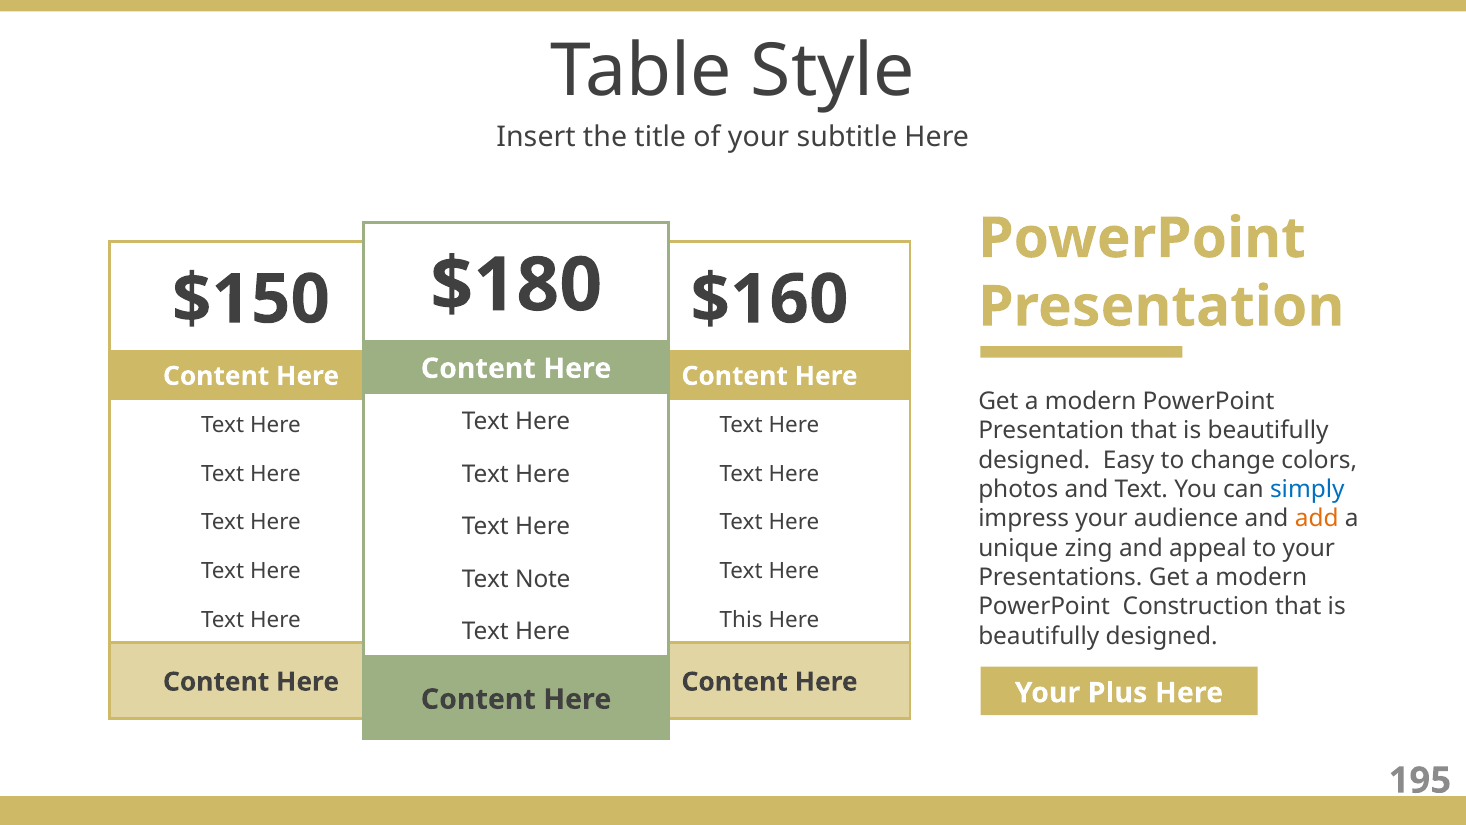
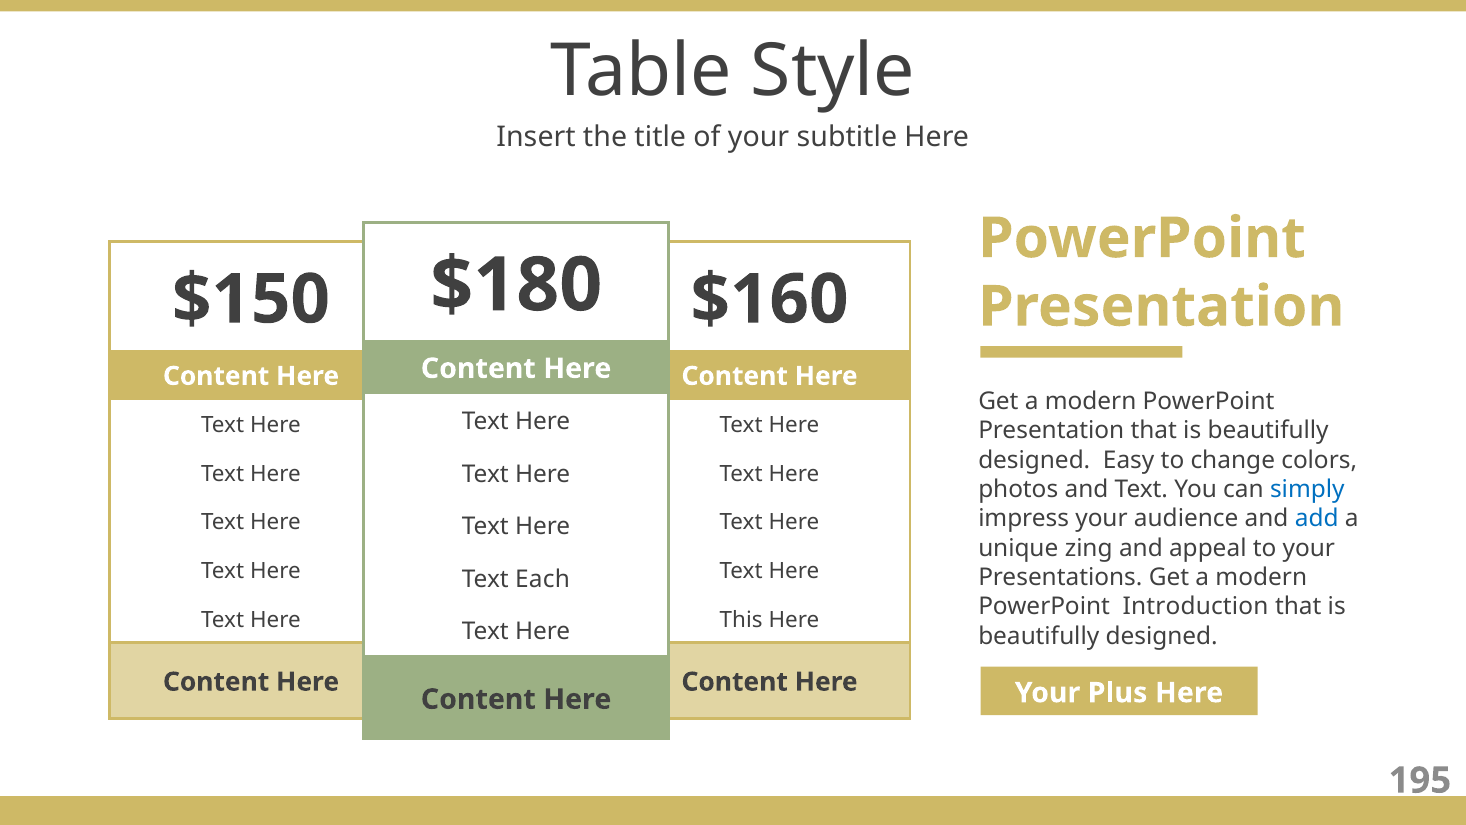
add colour: orange -> blue
Note: Note -> Each
Construction: Construction -> Introduction
